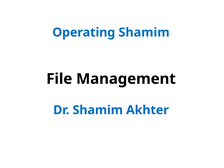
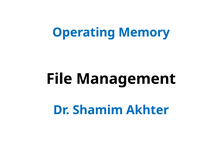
Operating Shamim: Shamim -> Memory
